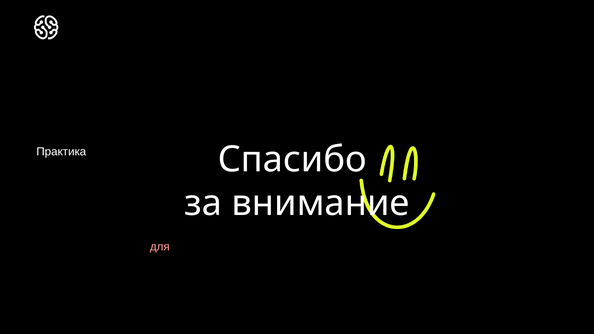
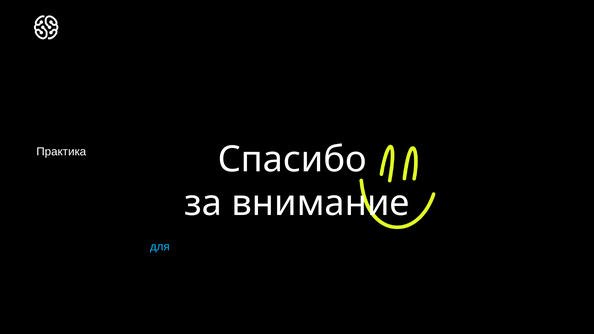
для colour: pink -> light blue
